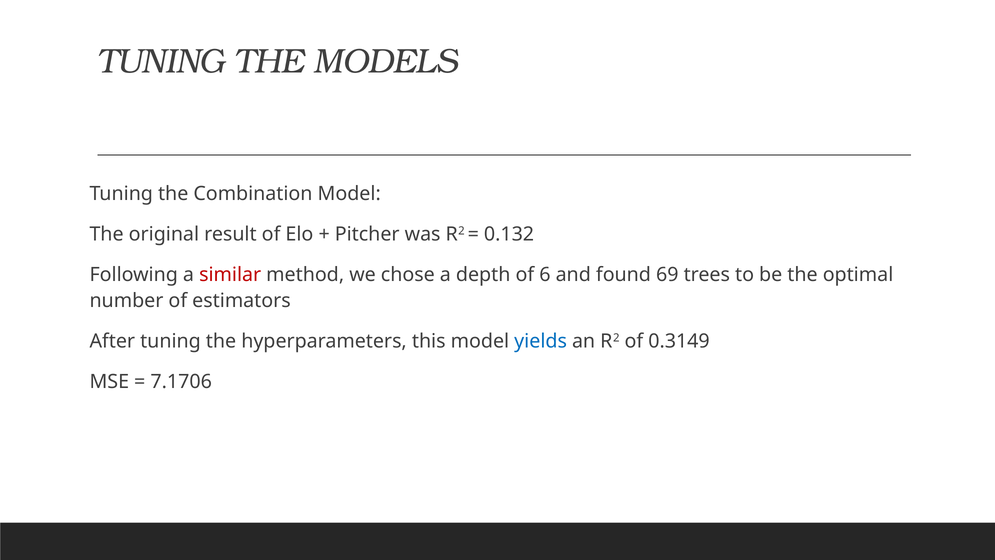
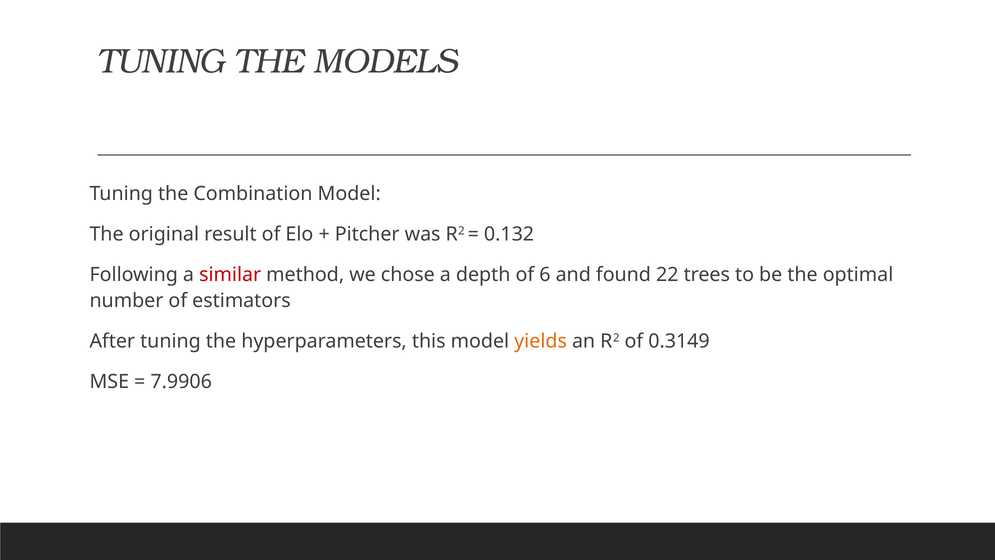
69: 69 -> 22
yields colour: blue -> orange
7.1706: 7.1706 -> 7.9906
